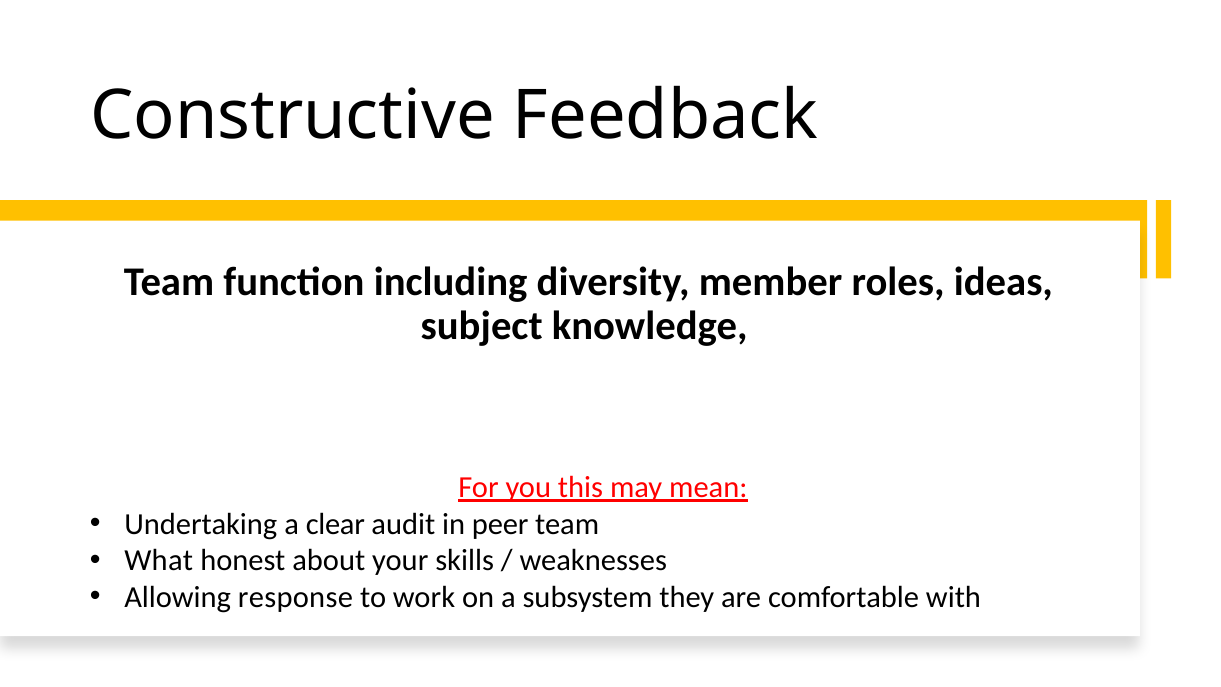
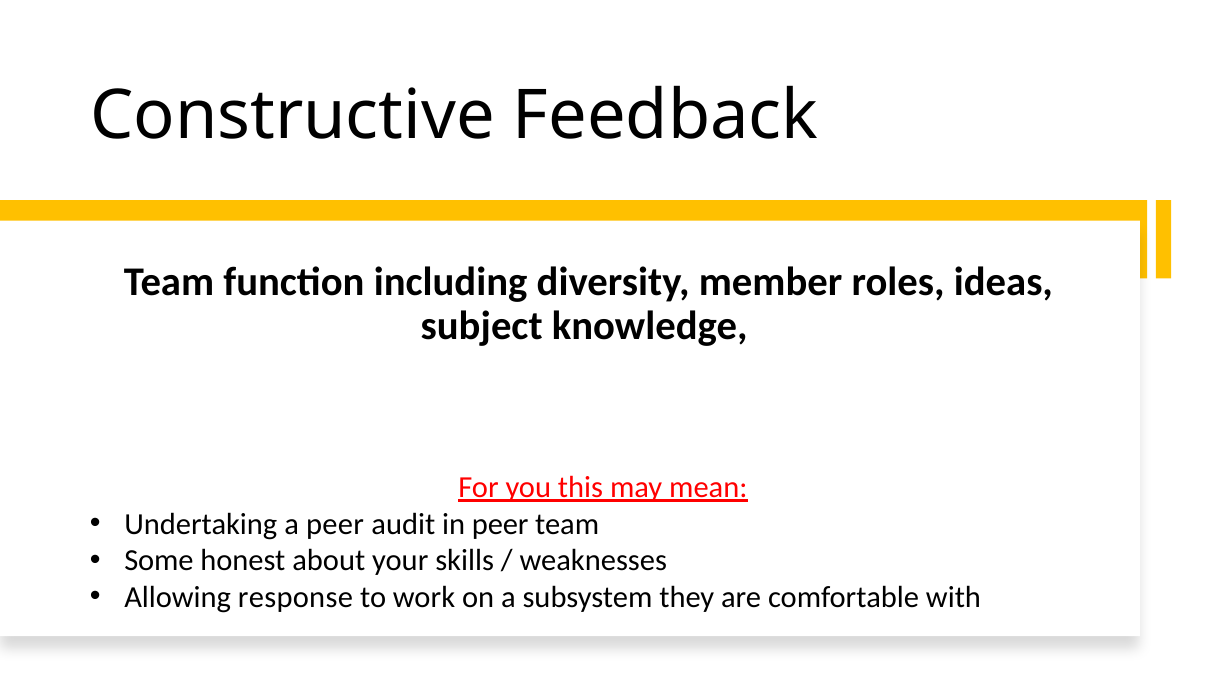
a clear: clear -> peer
What: What -> Some
